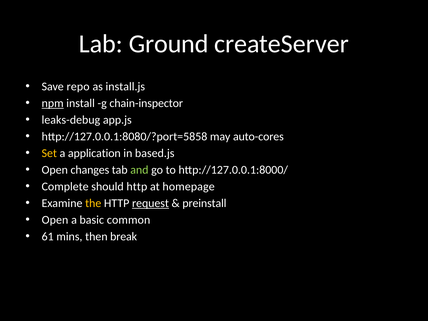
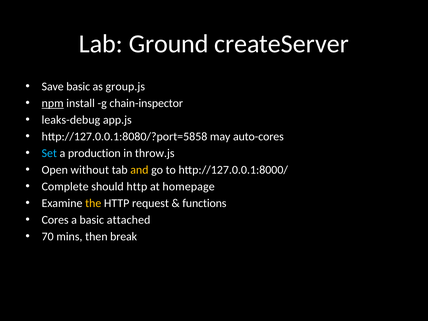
Save repo: repo -> basic
install.js: install.js -> group.js
Set colour: yellow -> light blue
application: application -> production
based.js: based.js -> throw.js
changes: changes -> without
and colour: light green -> yellow
request underline: present -> none
preinstall: preinstall -> functions
Open at (55, 220): Open -> Cores
common: common -> attached
61: 61 -> 70
